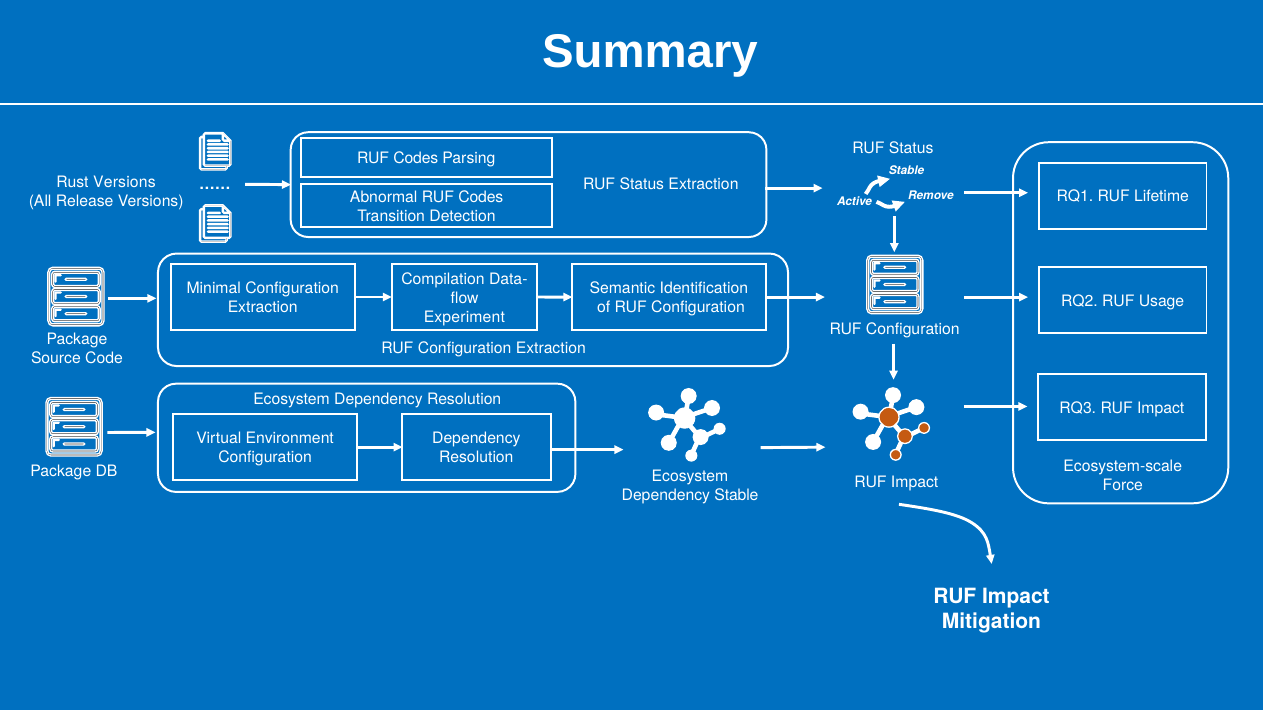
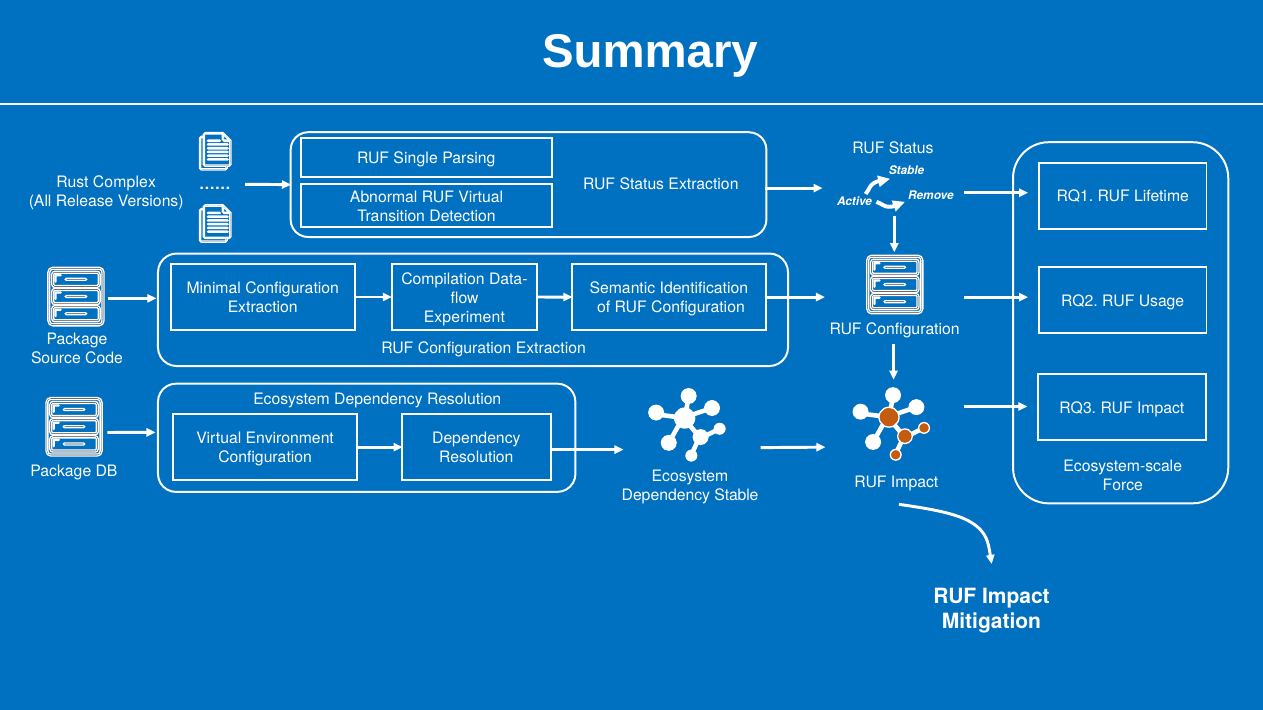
Codes at (416, 159): Codes -> Single
Rust Versions: Versions -> Complex
Abnormal RUF Codes: Codes -> Virtual
